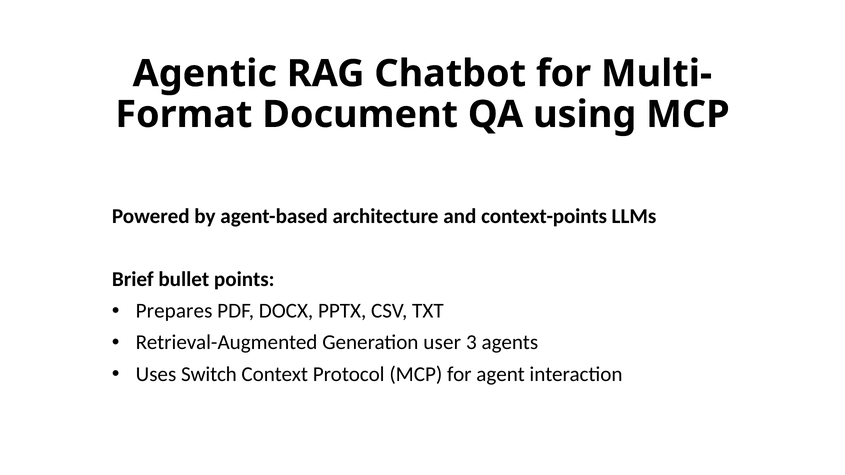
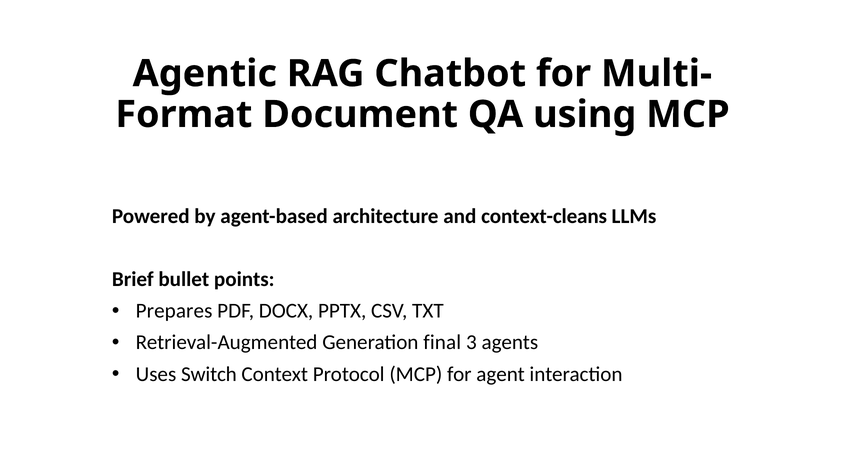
context-points: context-points -> context-cleans
user: user -> final
